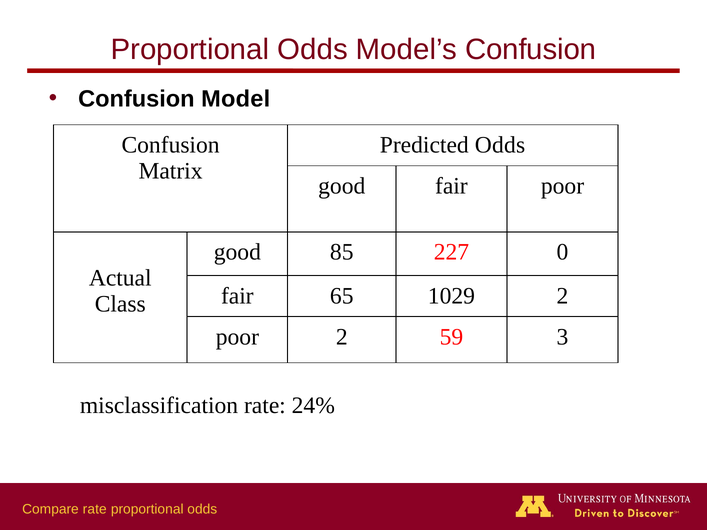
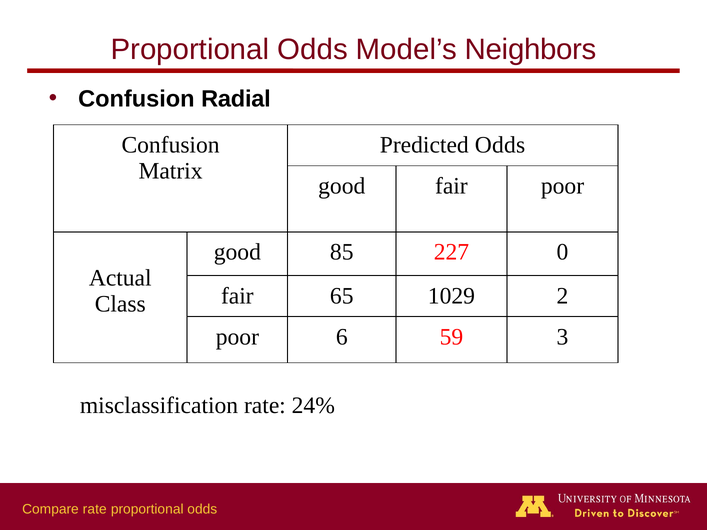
Model’s Confusion: Confusion -> Neighbors
Model: Model -> Radial
poor 2: 2 -> 6
